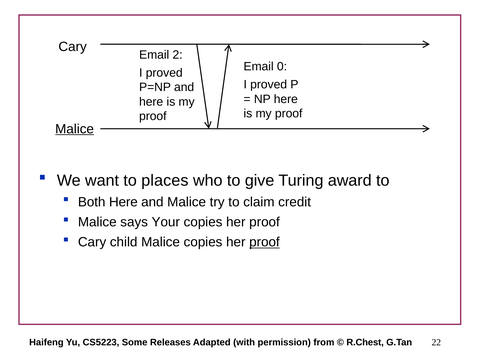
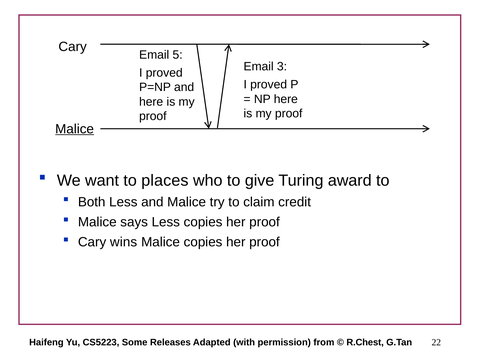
2: 2 -> 5
0: 0 -> 3
Both Here: Here -> Less
says Your: Your -> Less
child: child -> wins
proof at (264, 242) underline: present -> none
